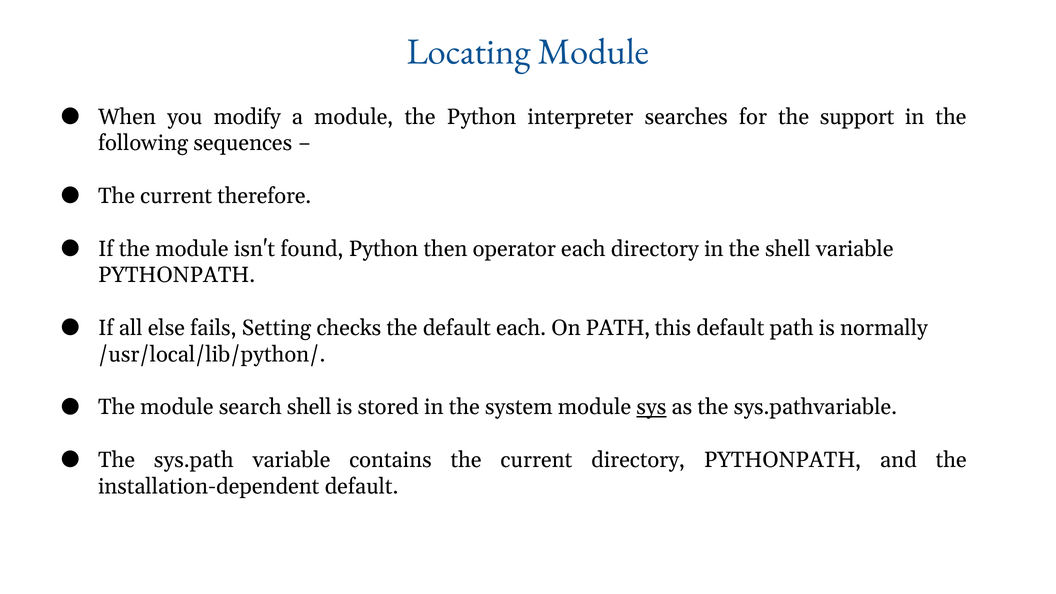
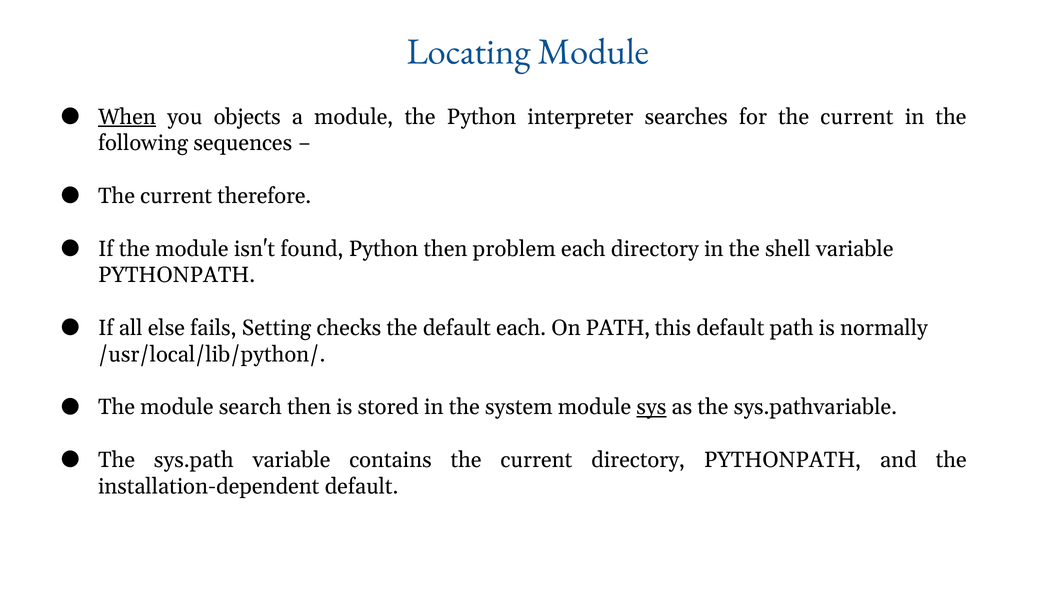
When underline: none -> present
modify: modify -> objects
for the support: support -> current
operator: operator -> problem
search shell: shell -> then
